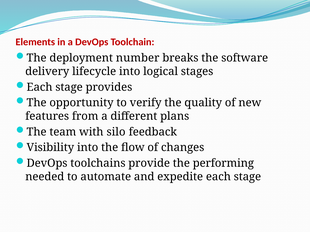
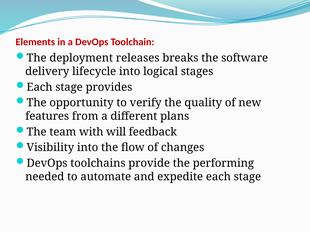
number: number -> releases
silo: silo -> will
